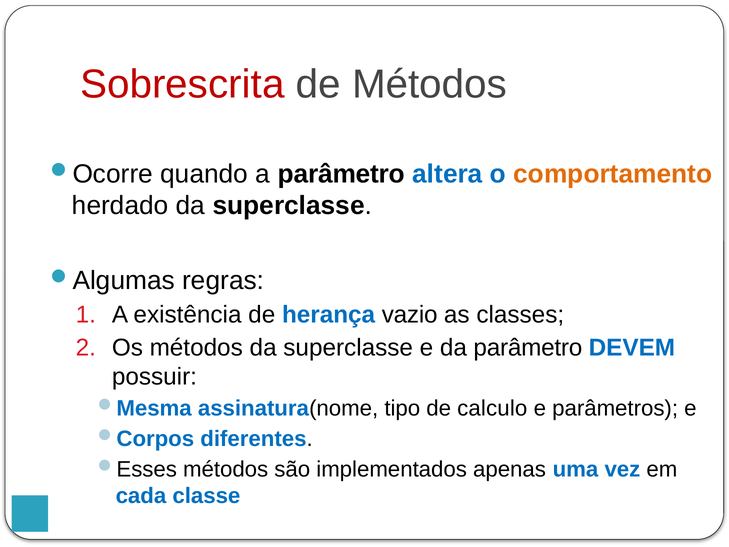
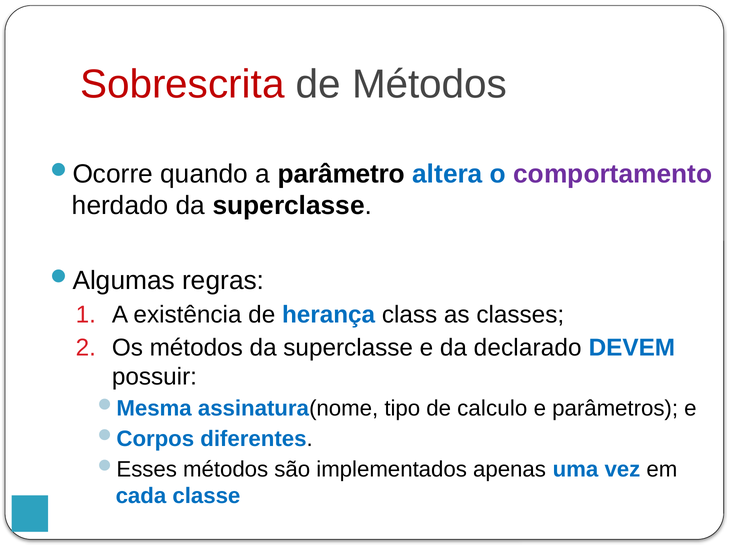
comportamento colour: orange -> purple
vazio: vazio -> class
da parâmetro: parâmetro -> declarado
